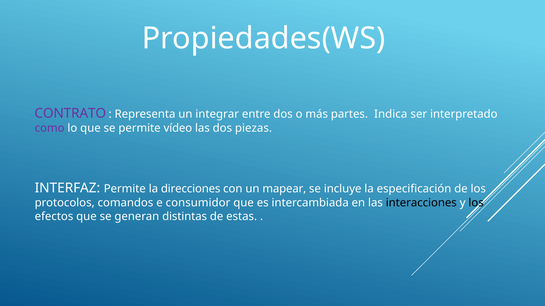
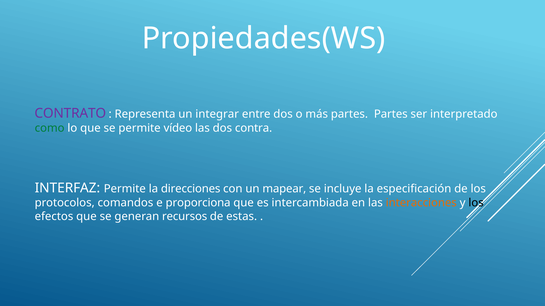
partes Indica: Indica -> Partes
como colour: purple -> green
piezas: piezas -> contra
consumidor: consumidor -> proporciona
interacciones colour: black -> orange
distintas: distintas -> recursos
